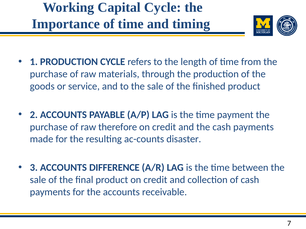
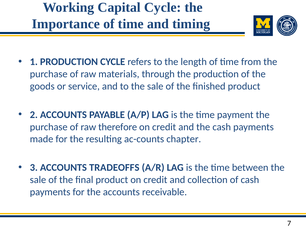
disaster: disaster -> chapter
DIFFERENCE: DIFFERENCE -> TRADEOFFS
